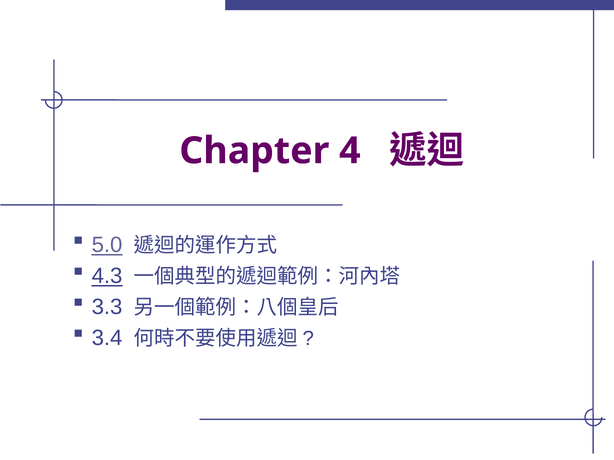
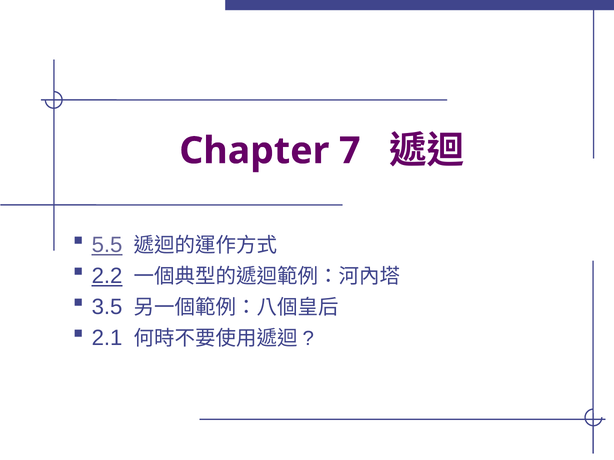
4: 4 -> 7
5.0: 5.0 -> 5.5
4.3: 4.3 -> 2.2
3.3: 3.3 -> 3.5
3.4: 3.4 -> 2.1
